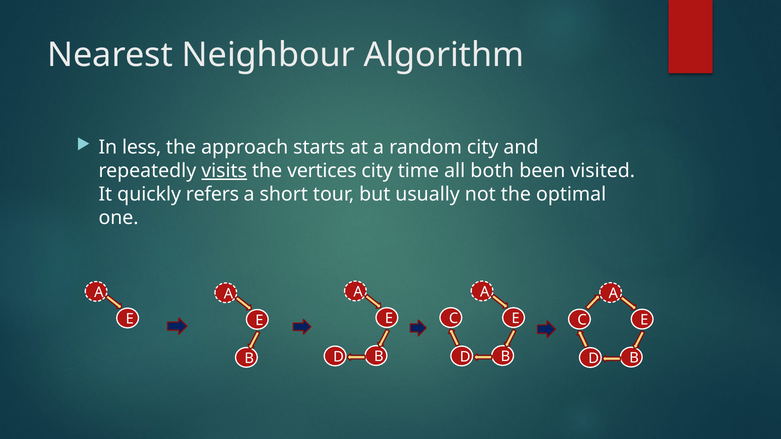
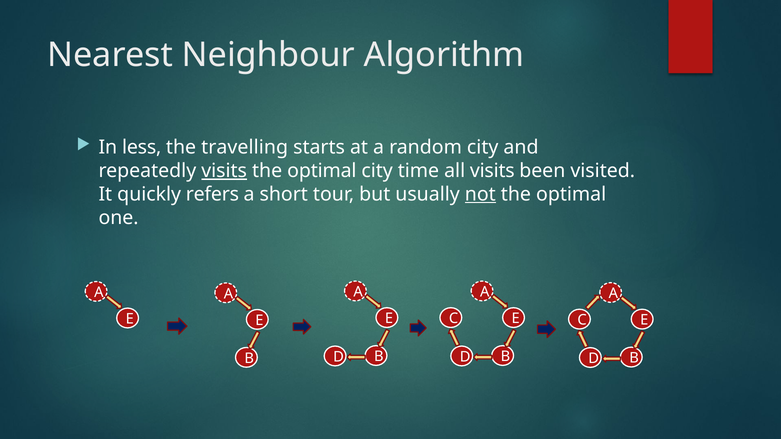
approach: approach -> travelling
vertices at (322, 171): vertices -> optimal
all both: both -> visits
not underline: none -> present
